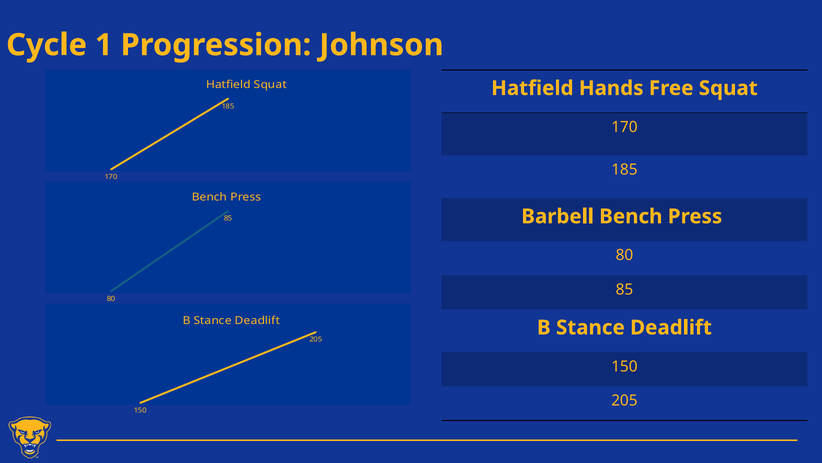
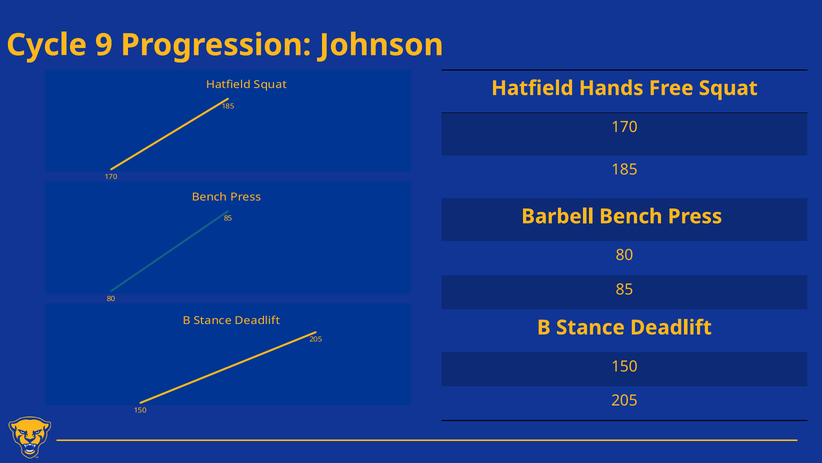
1: 1 -> 9
